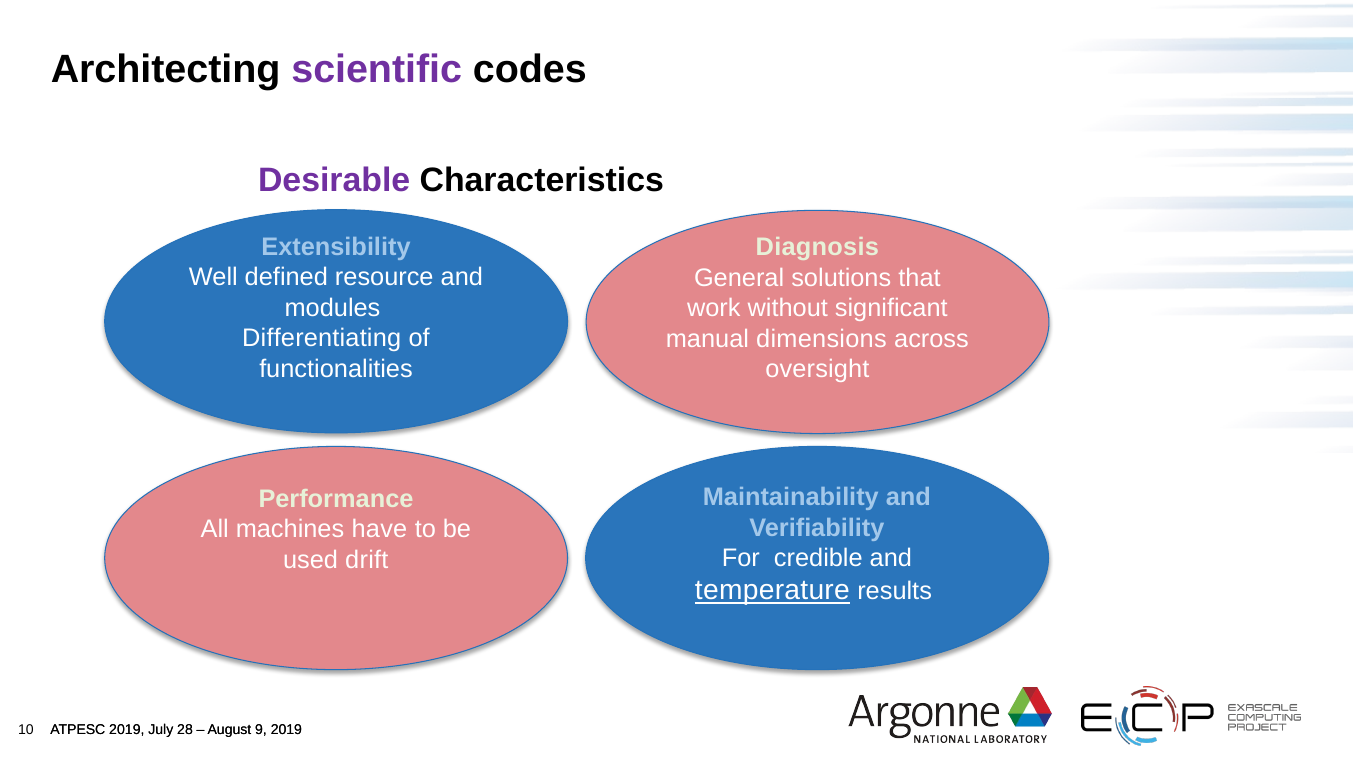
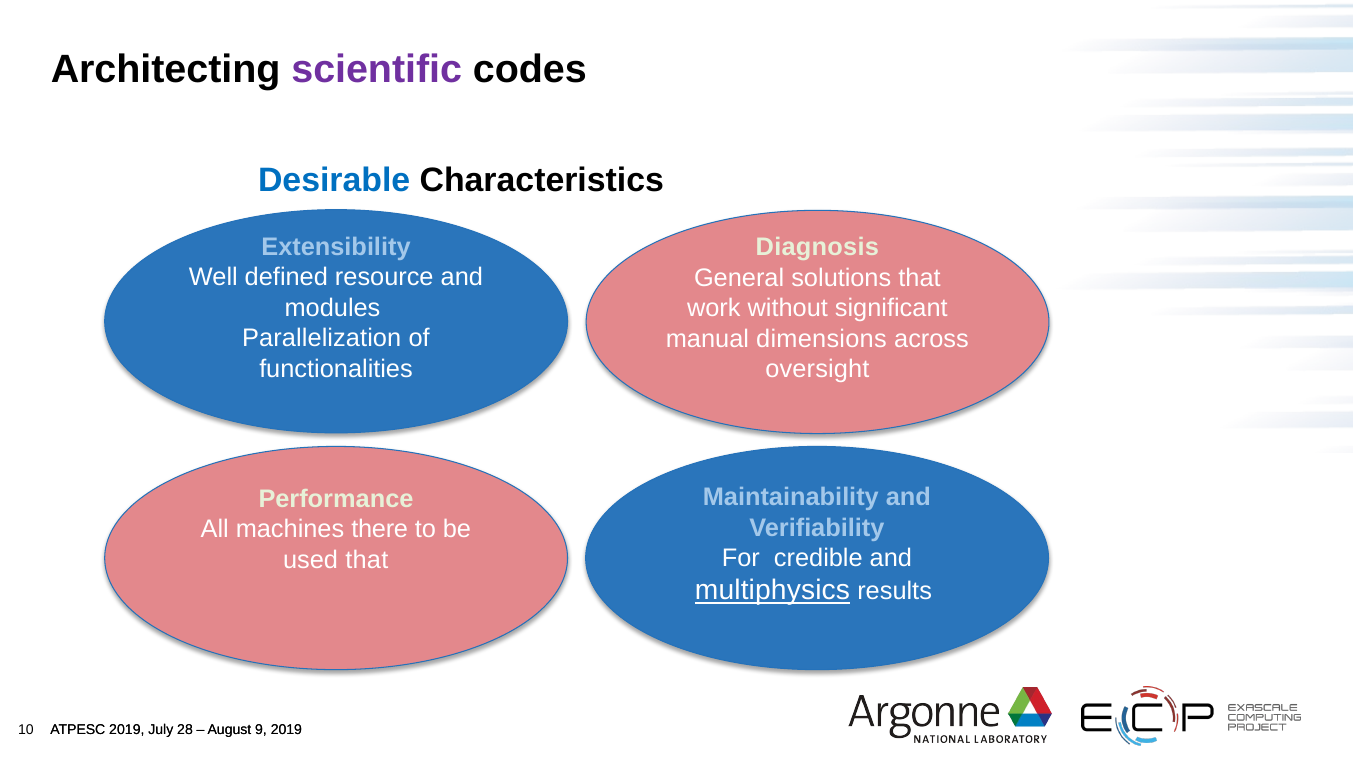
Desirable colour: purple -> blue
Differentiating: Differentiating -> Parallelization
have: have -> there
used drift: drift -> that
temperature: temperature -> multiphysics
